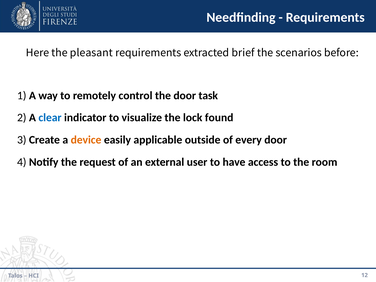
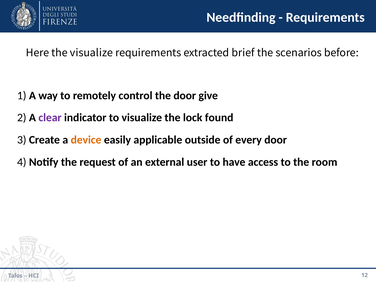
the pleasant: pleasant -> visualize
task: task -> give
clear colour: blue -> purple
